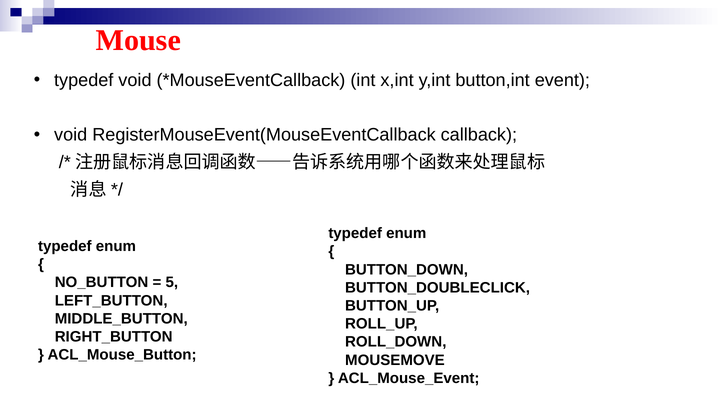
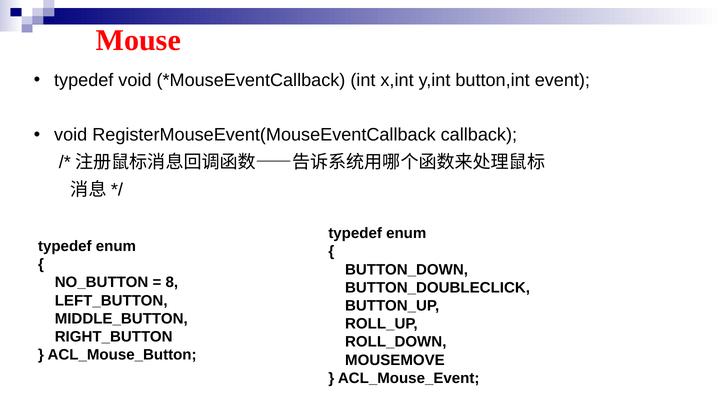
5: 5 -> 8
